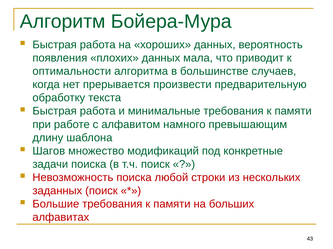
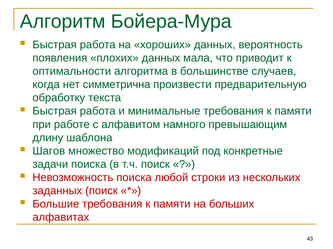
прерывается: прерывается -> симметрична
